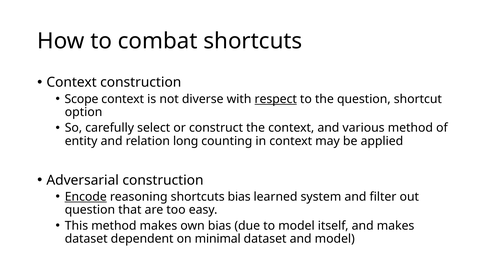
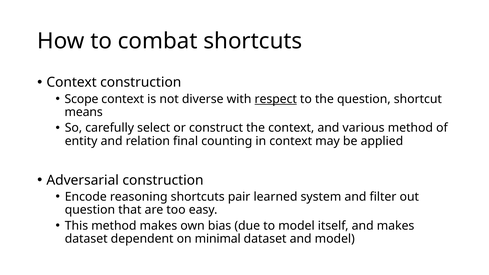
option: option -> means
long: long -> final
Encode underline: present -> none
shortcuts bias: bias -> pair
